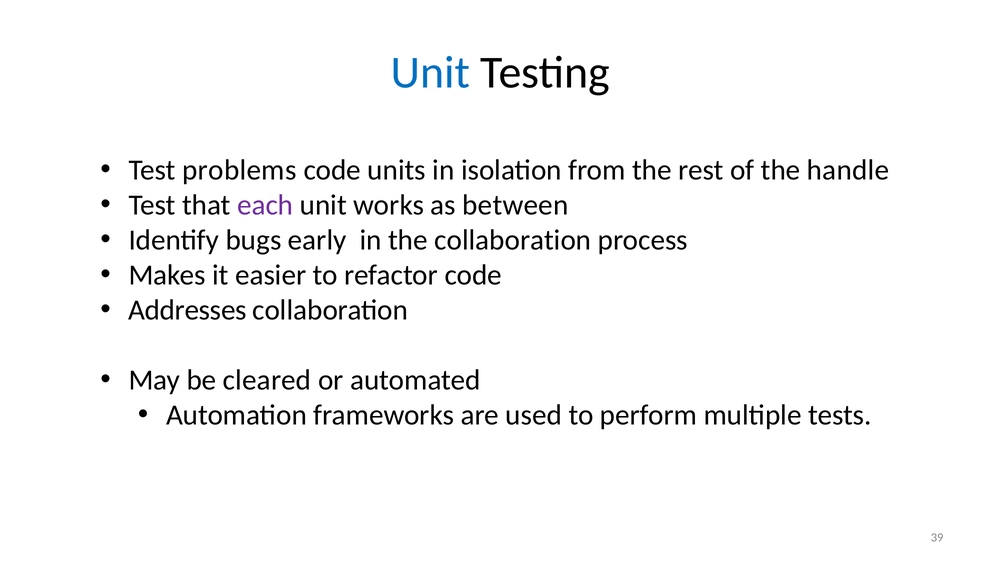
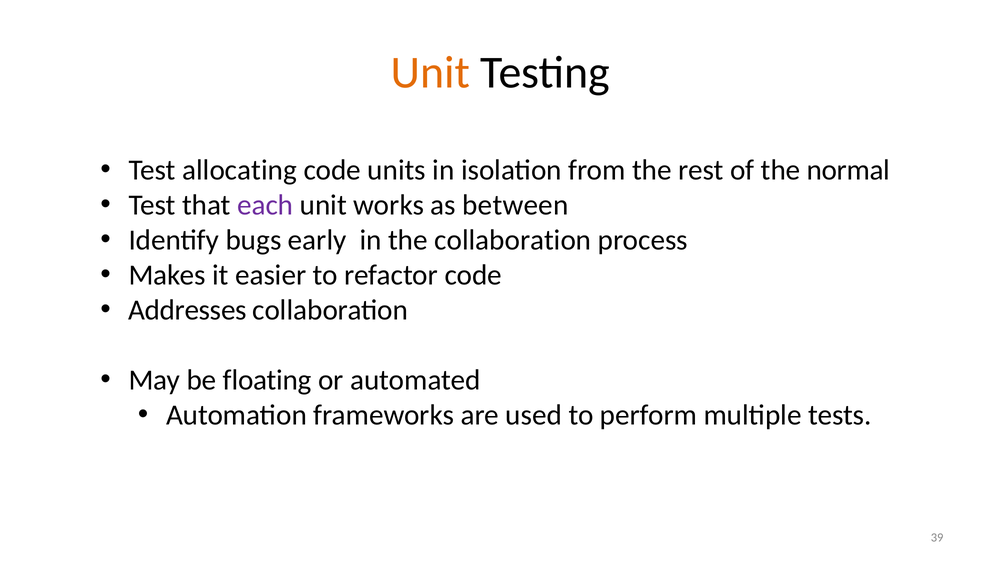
Unit at (430, 73) colour: blue -> orange
problems: problems -> allocating
handle: handle -> normal
cleared: cleared -> floating
